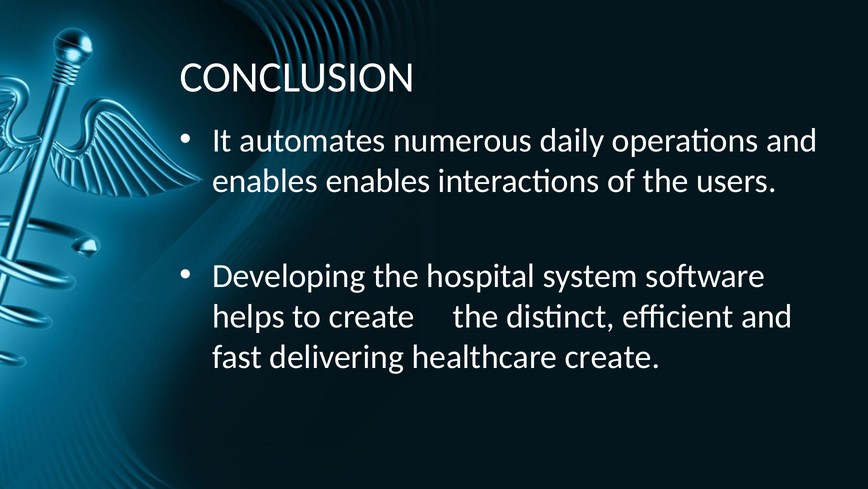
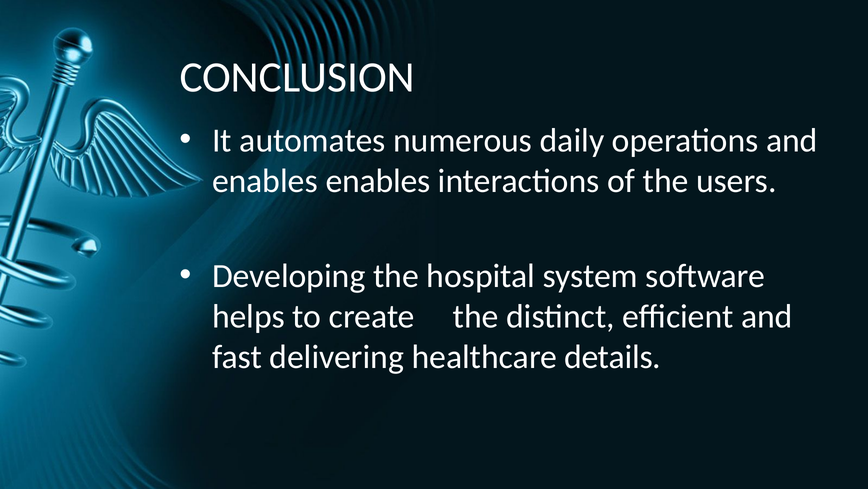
healthcare create: create -> details
